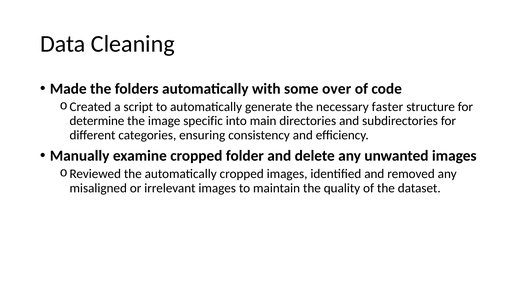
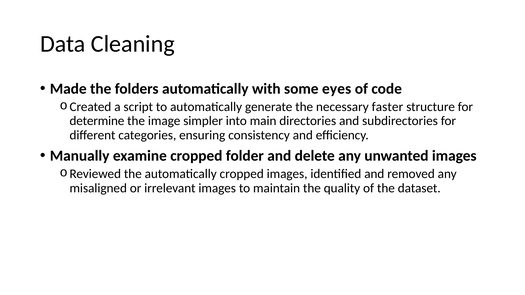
over: over -> eyes
specific: specific -> simpler
